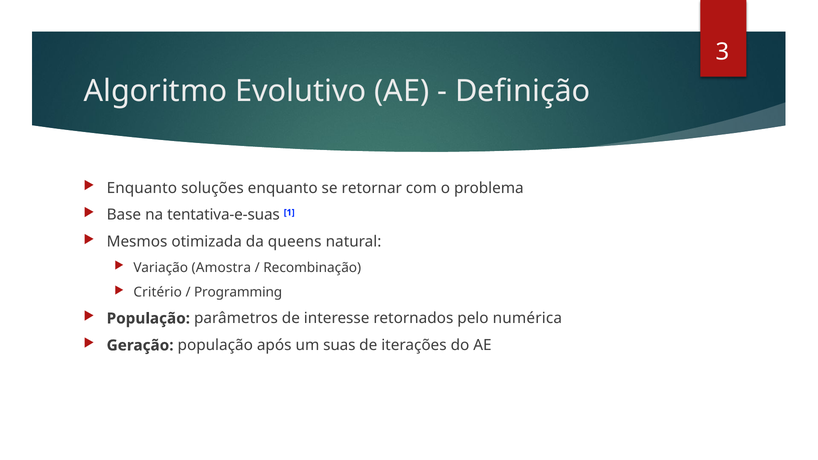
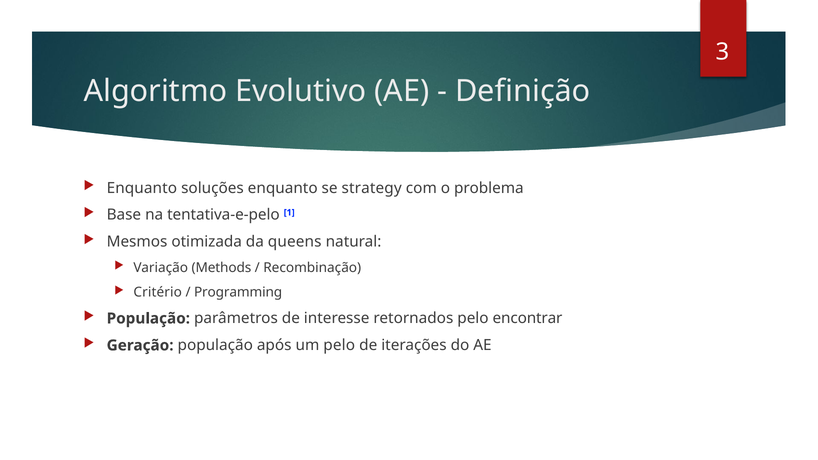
retornar: retornar -> strategy
tentativa-e-suas: tentativa-e-suas -> tentativa-e-pelo
Amostra: Amostra -> Methods
numérica: numérica -> encontrar
um suas: suas -> pelo
